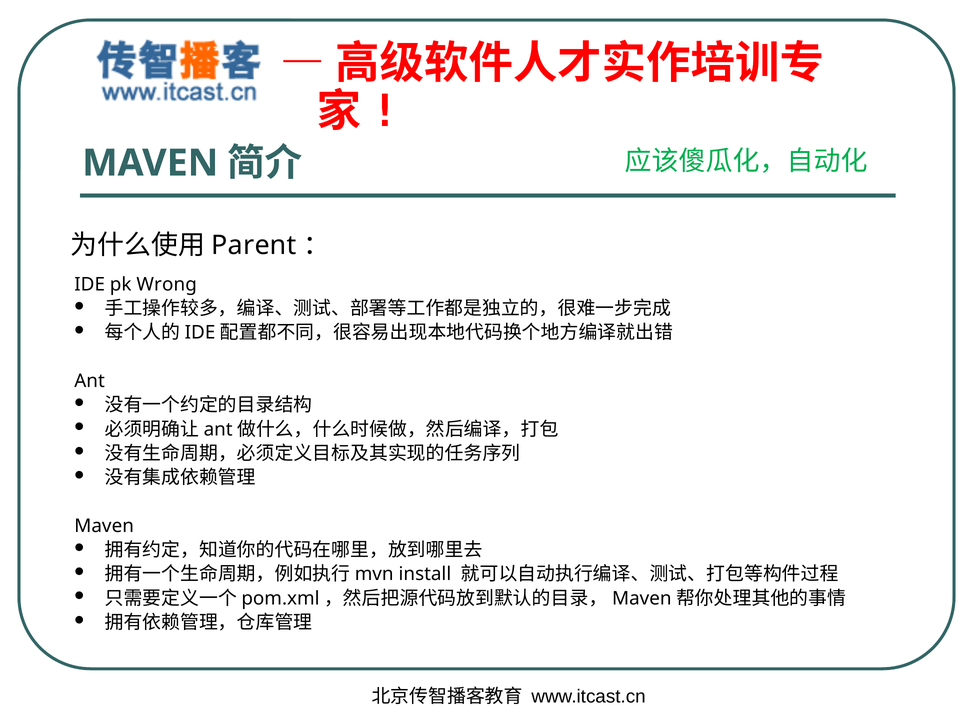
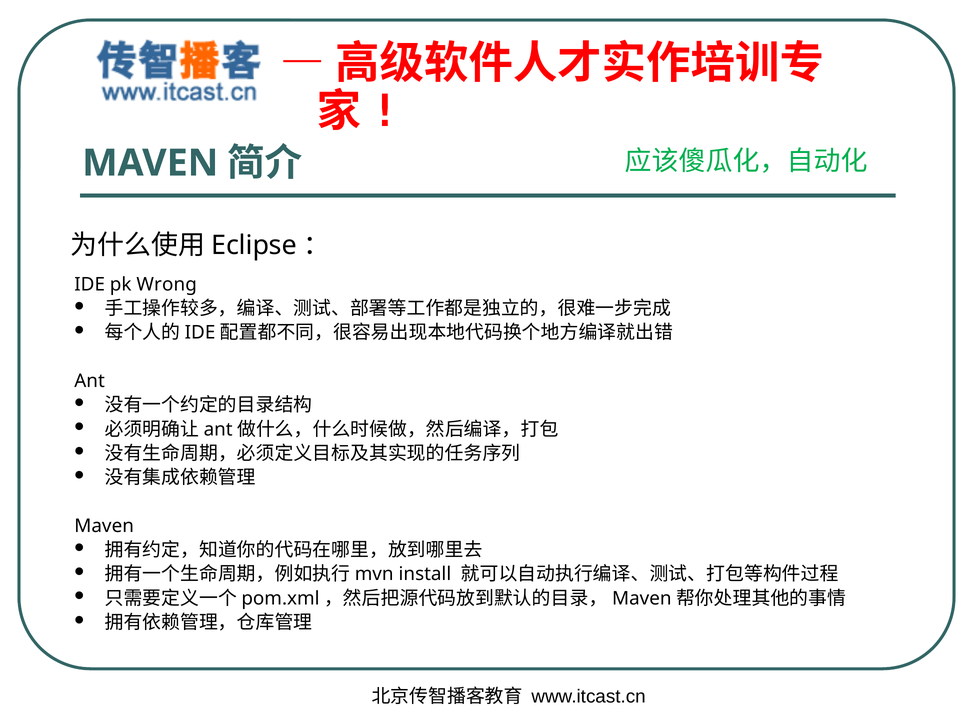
Parent: Parent -> Eclipse
